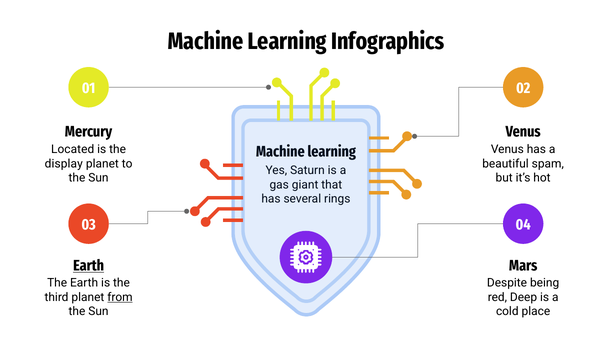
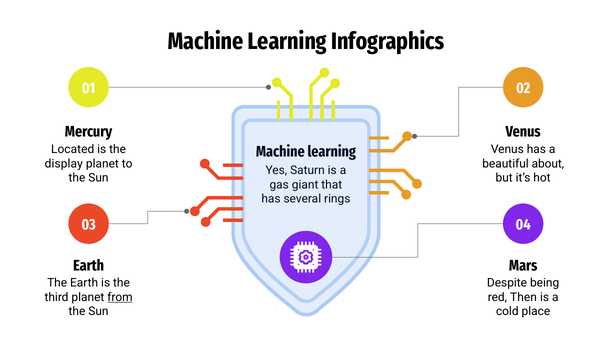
spam: spam -> about
Earth at (89, 266) underline: present -> none
Deep: Deep -> Then
